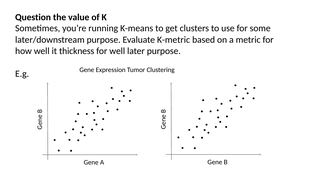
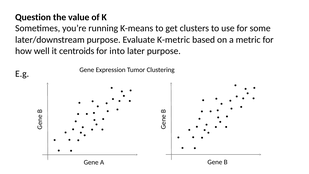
thickness: thickness -> centroids
for well: well -> into
